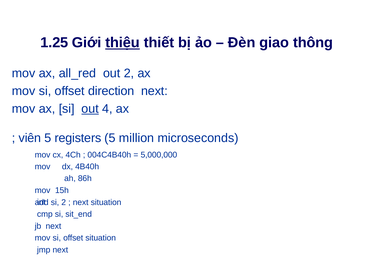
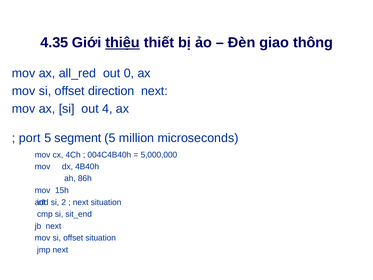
1.25: 1.25 -> 4.35
out 2: 2 -> 0
out at (90, 109) underline: present -> none
viên: viên -> port
registers: registers -> segment
